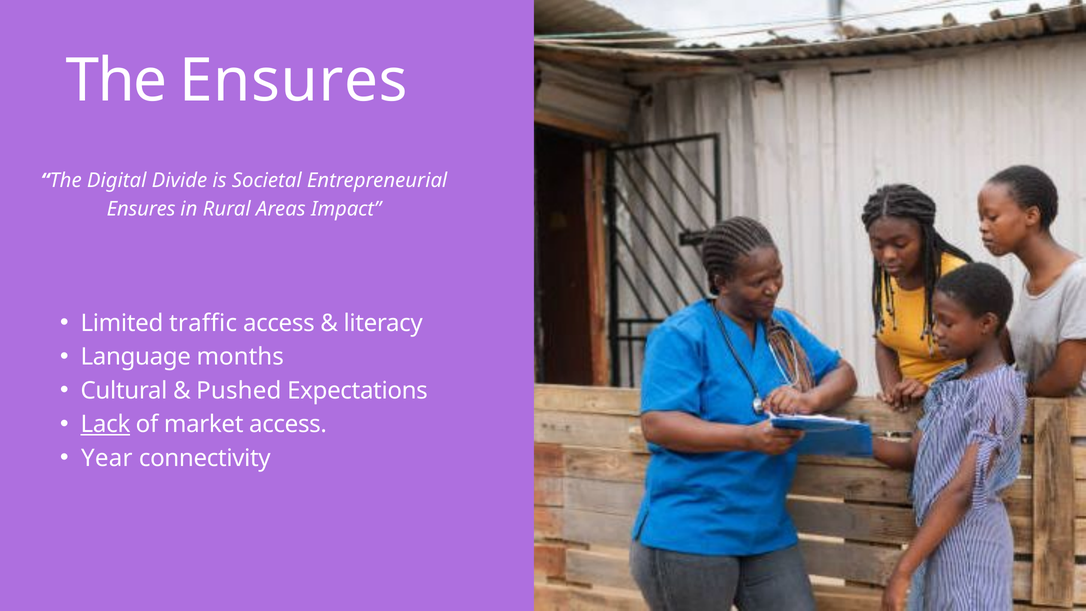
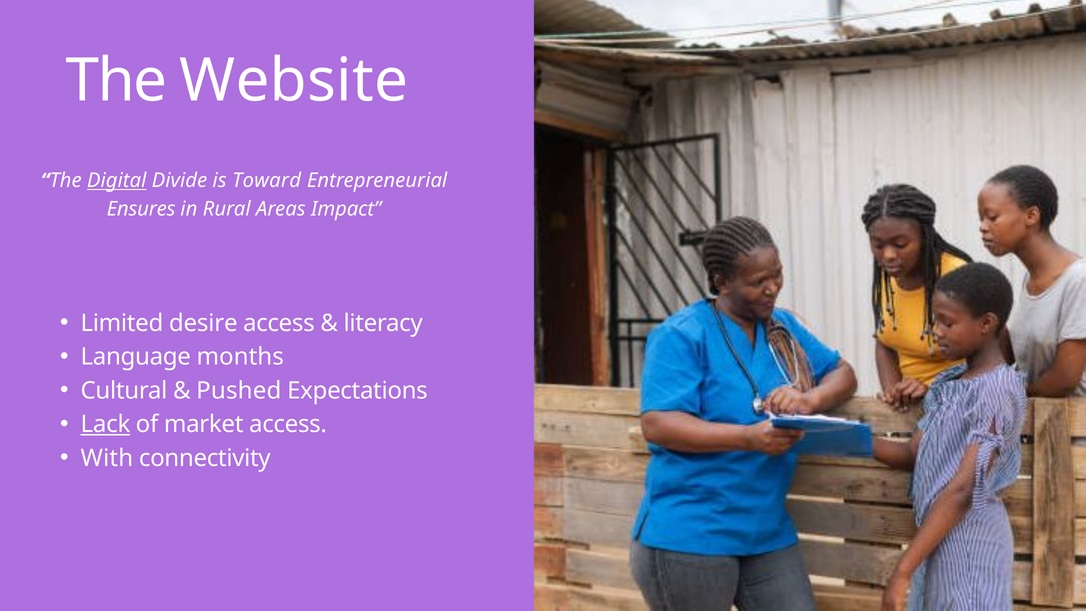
The Ensures: Ensures -> Website
Digital underline: none -> present
Societal: Societal -> Toward
traffic: traffic -> desire
Year: Year -> With
